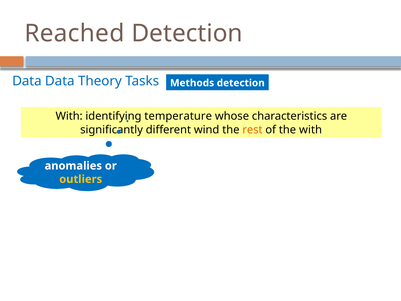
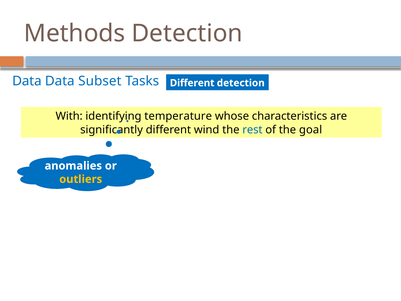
Reached: Reached -> Methods
Theory: Theory -> Subset
Tasks Methods: Methods -> Different
rest colour: orange -> blue
the with: with -> goal
